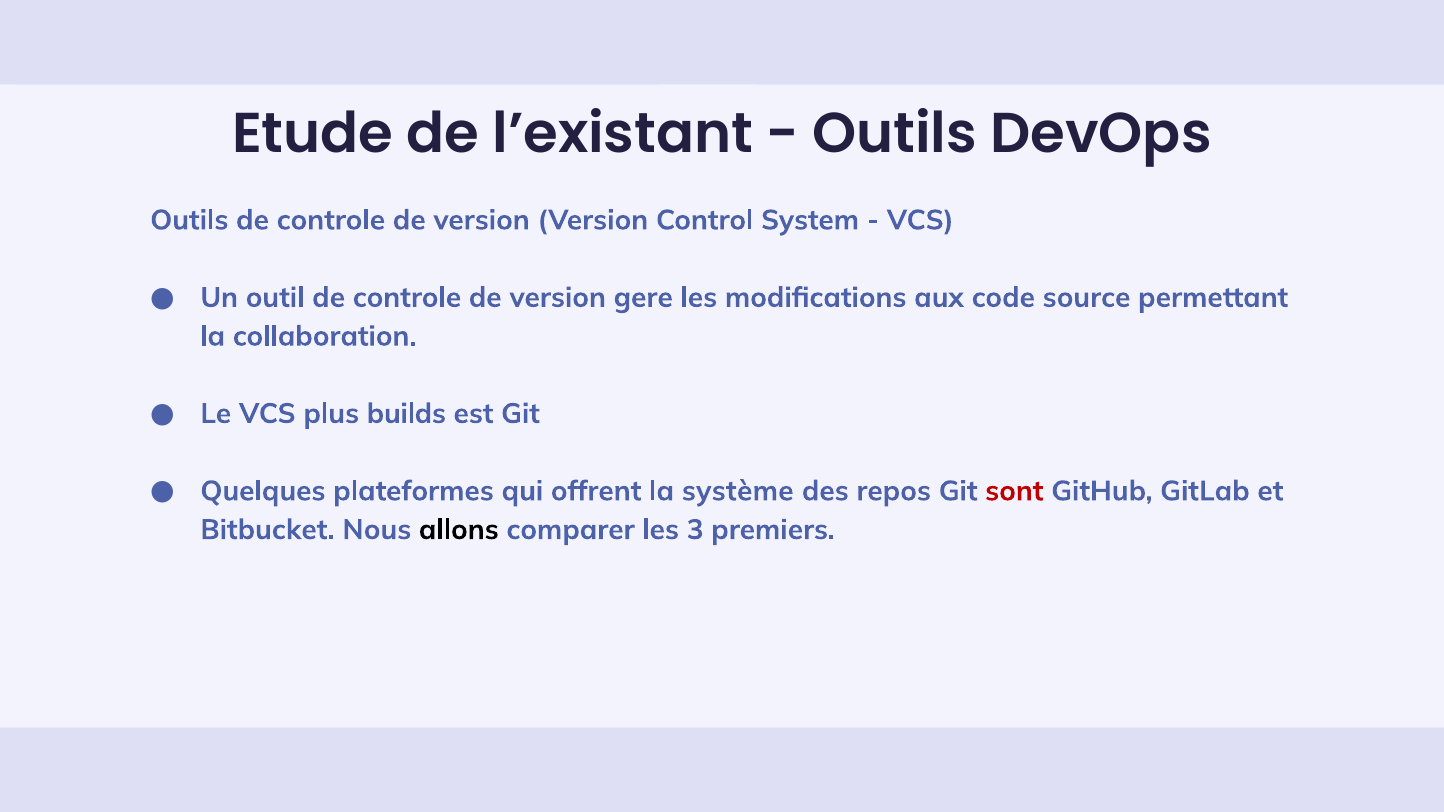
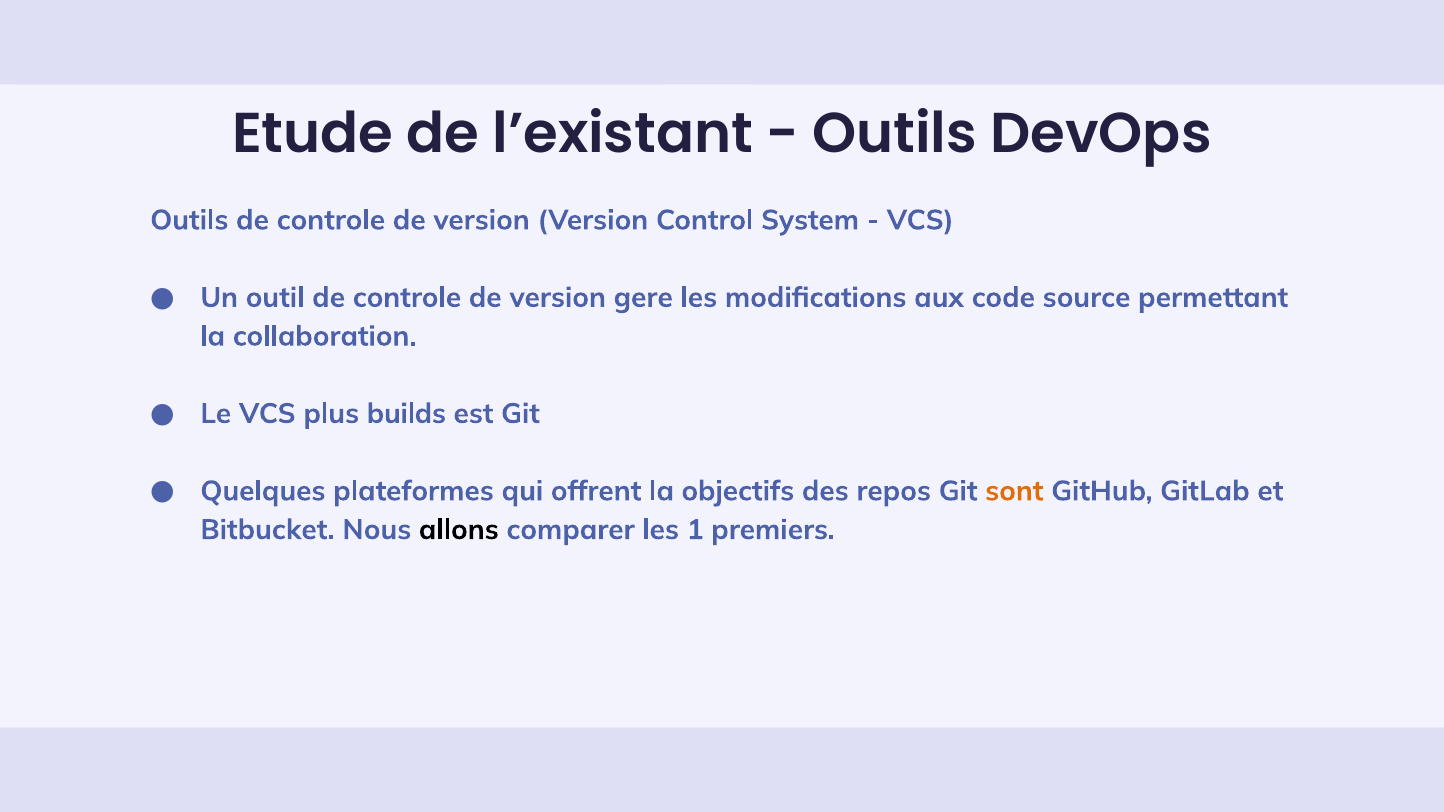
système: système -> objectifs
sont colour: red -> orange
3: 3 -> 1
